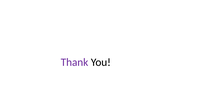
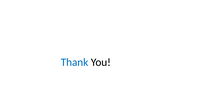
Thank colour: purple -> blue
